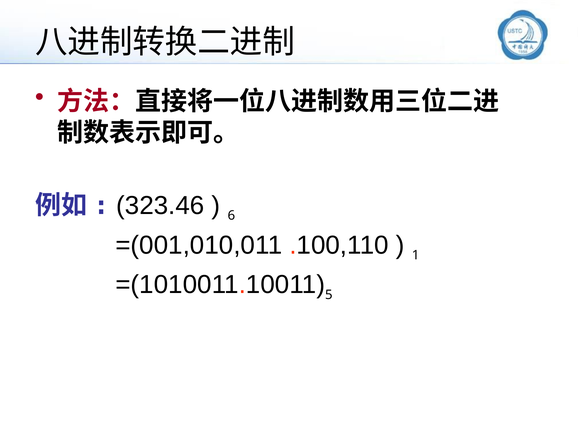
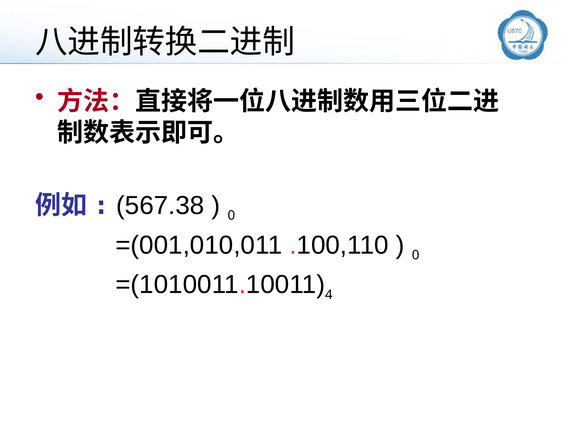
323.46: 323.46 -> 567.38
6 at (231, 215): 6 -> 0
1 at (416, 255): 1 -> 0
5: 5 -> 4
